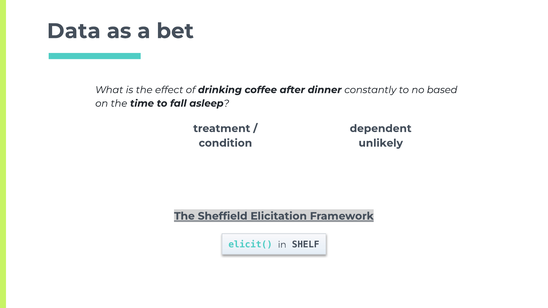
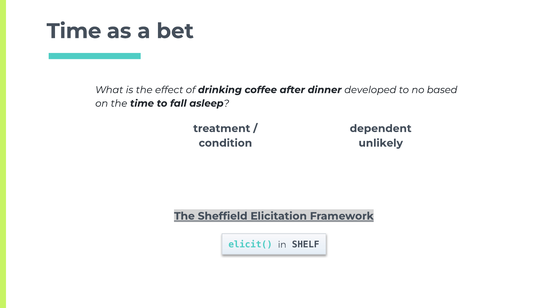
Data at (74, 31): Data -> Time
constantly: constantly -> developed
